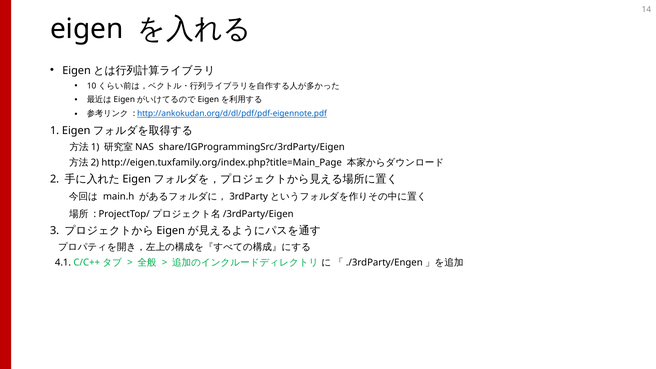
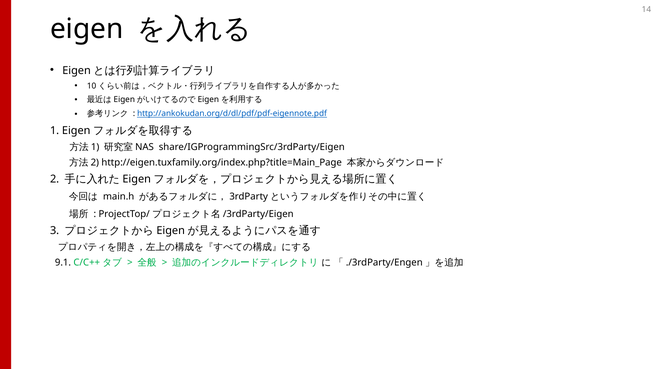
4.1: 4.1 -> 9.1
